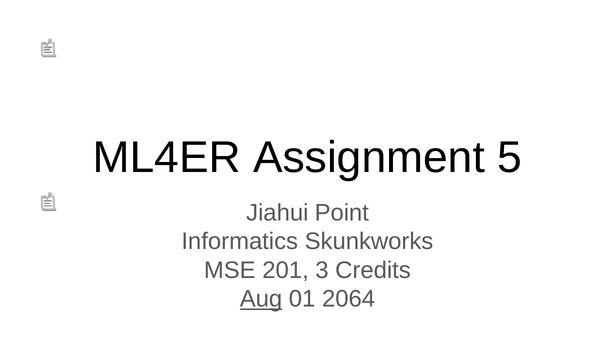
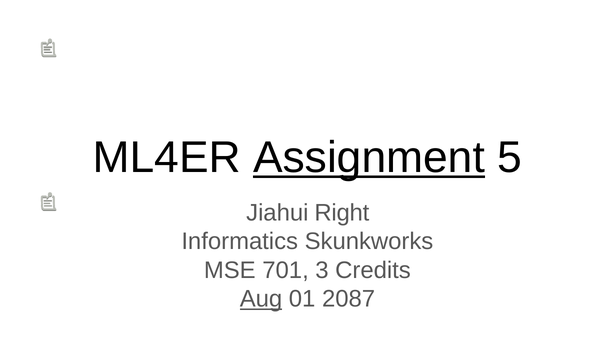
Assignment underline: none -> present
Point: Point -> Right
201: 201 -> 701
2064: 2064 -> 2087
